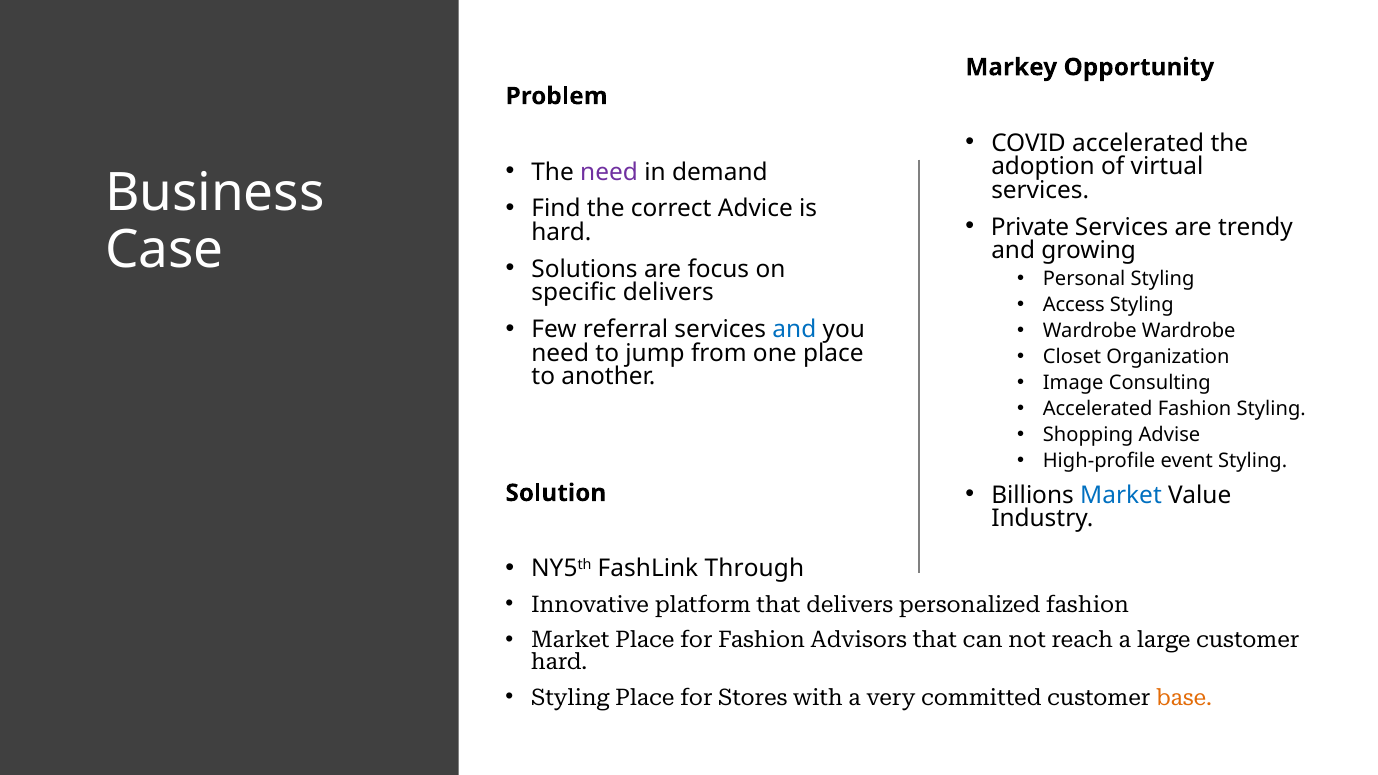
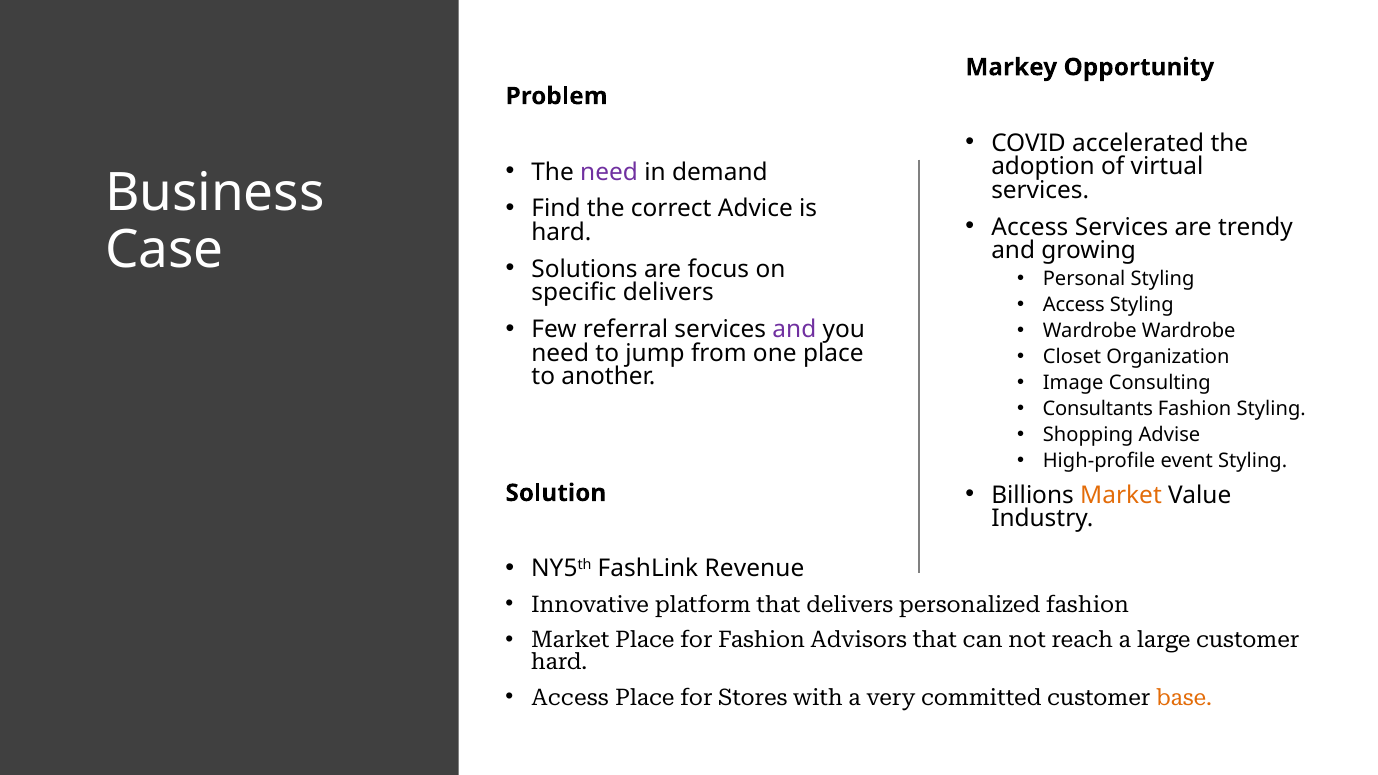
Private at (1030, 227): Private -> Access
and at (794, 329) colour: blue -> purple
Accelerated at (1098, 409): Accelerated -> Consultants
Market at (1121, 495) colour: blue -> orange
Through: Through -> Revenue
Styling at (570, 698): Styling -> Access
